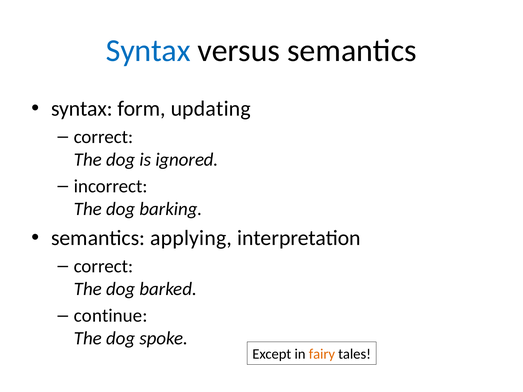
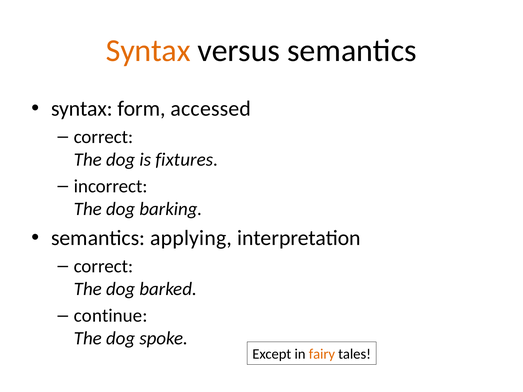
Syntax at (148, 51) colour: blue -> orange
updating: updating -> accessed
ignored: ignored -> fixtures
